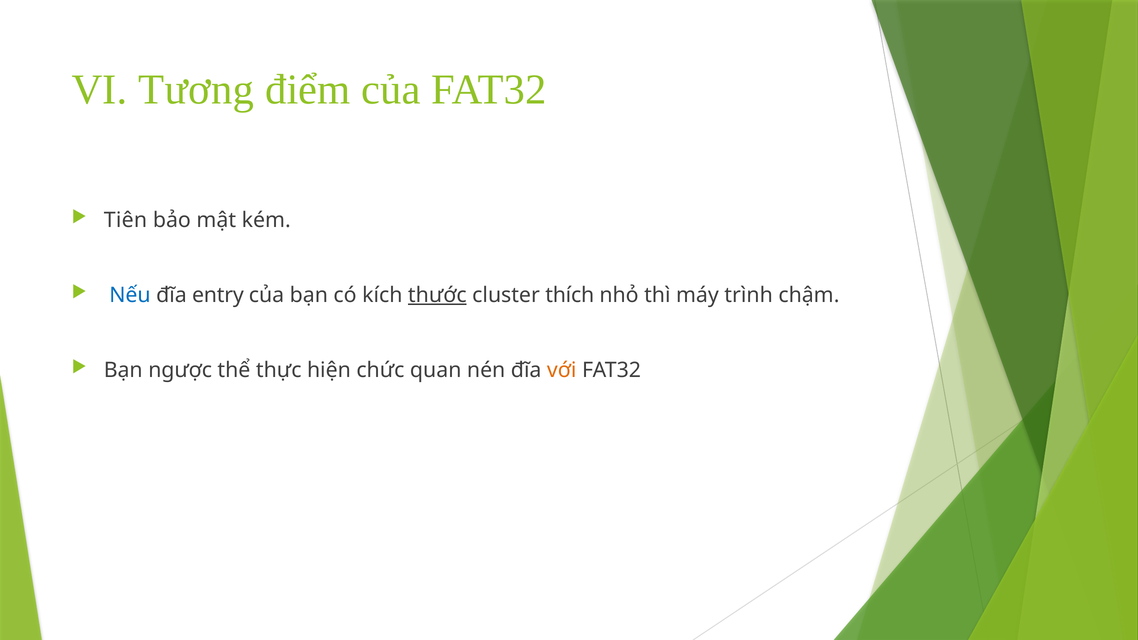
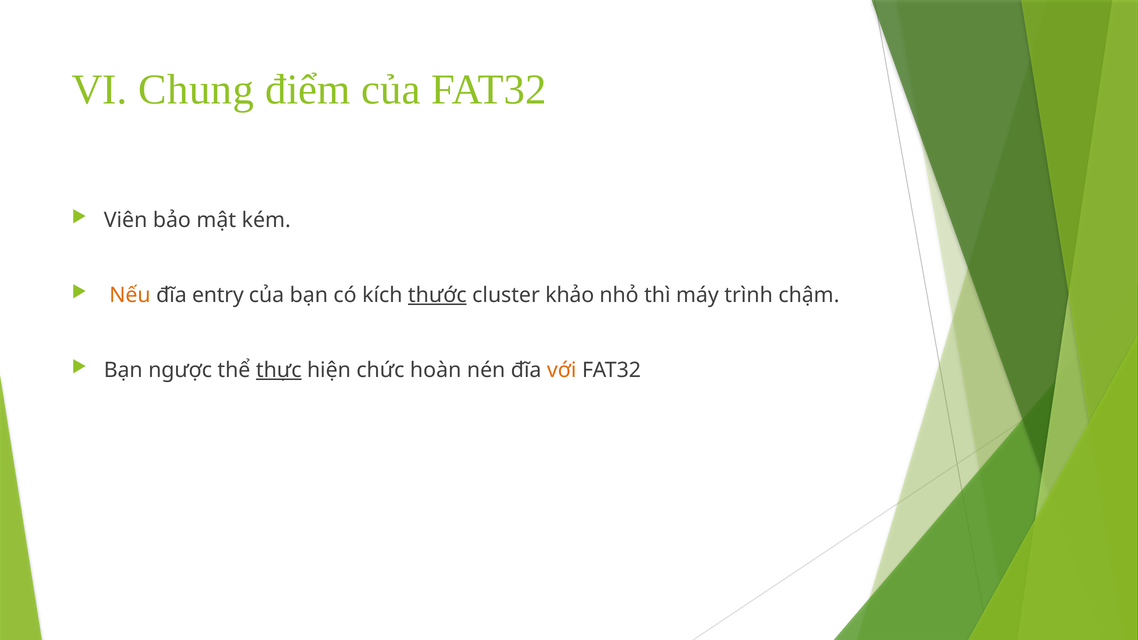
Tương: Tương -> Chung
Tiên: Tiên -> Viên
Nếu colour: blue -> orange
thích: thích -> khảo
thực underline: none -> present
quan: quan -> hoàn
